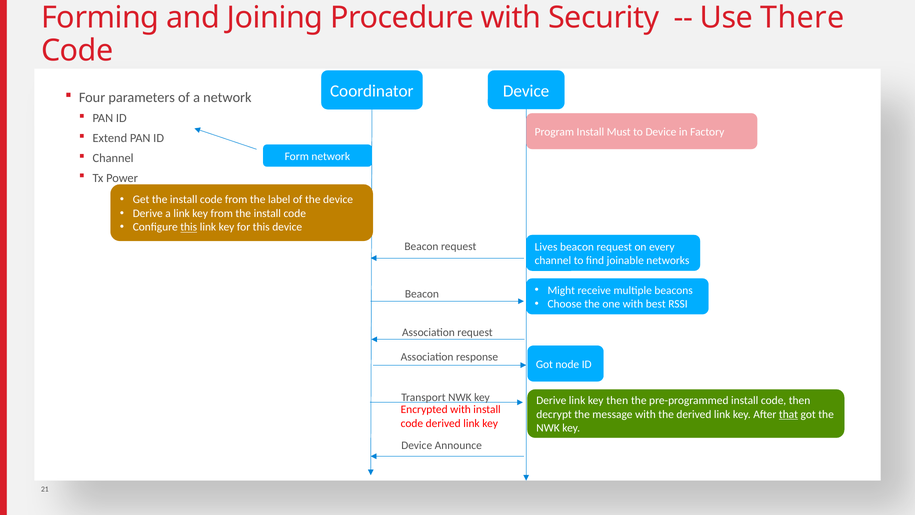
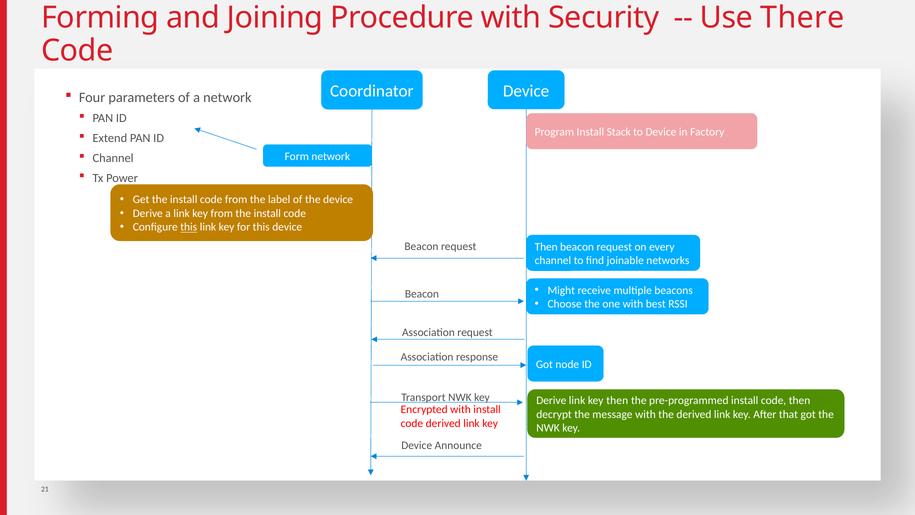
Must: Must -> Stack
Lives at (546, 247): Lives -> Then
that underline: present -> none
